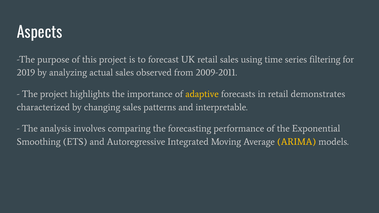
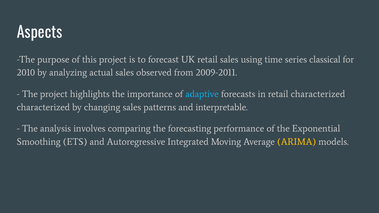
filtering: filtering -> classical
2019: 2019 -> 2010
adaptive colour: yellow -> light blue
retail demonstrates: demonstrates -> characterized
